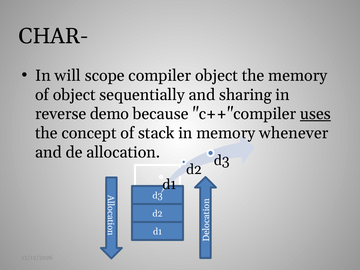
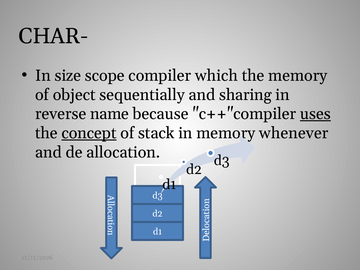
will: will -> size
compiler object: object -> which
demo: demo -> name
concept underline: none -> present
